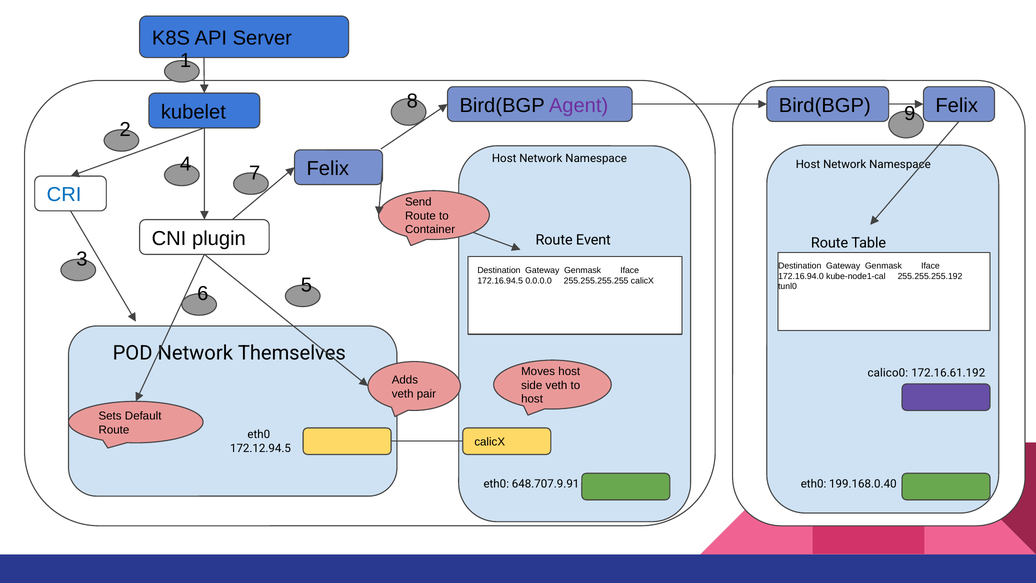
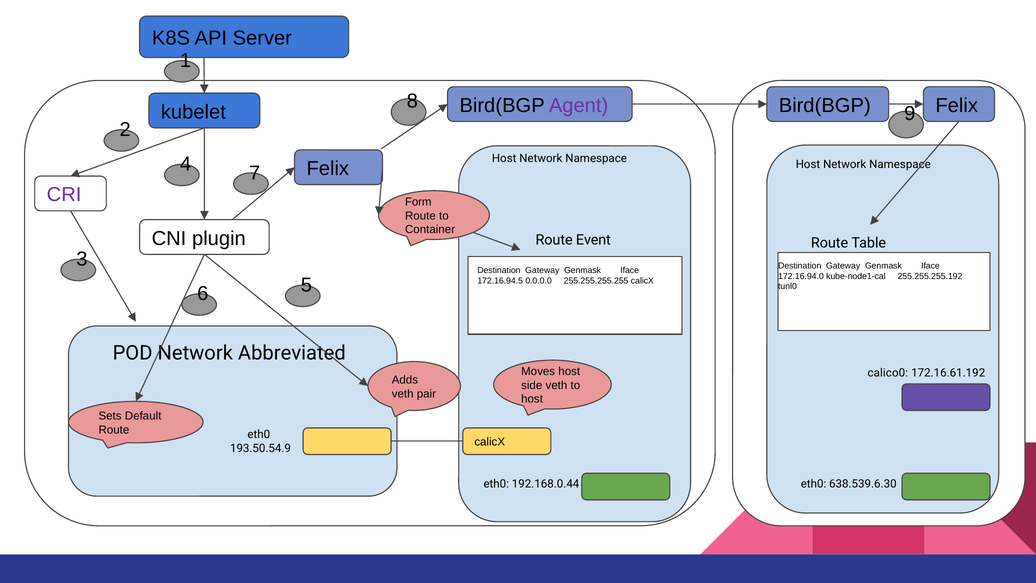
CRI colour: blue -> purple
Send: Send -> Form
Themselves: Themselves -> Abbreviated
172.12.94.5: 172.12.94.5 -> 193.50.54.9
648.707.9.91: 648.707.9.91 -> 192.168.0.44
199.168.0.40: 199.168.0.40 -> 638.539.6.30
